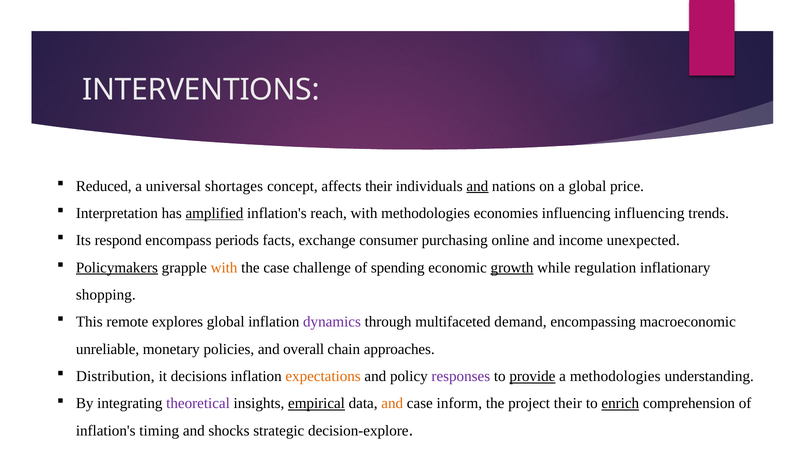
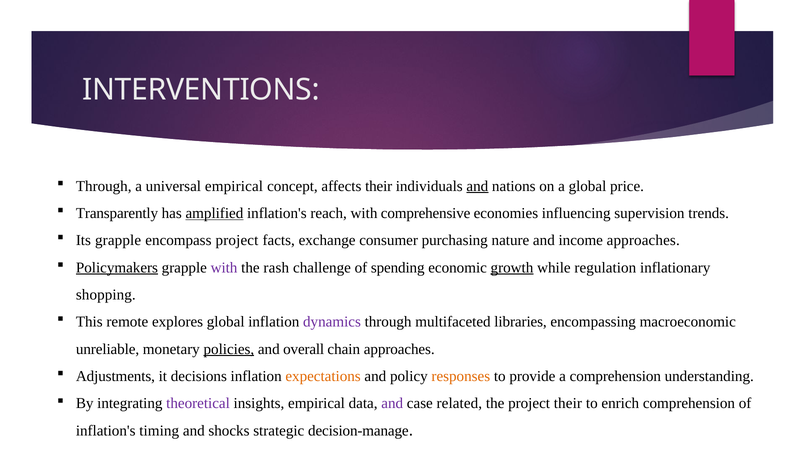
Reduced at (104, 186): Reduced -> Through
universal shortages: shortages -> empirical
Interpretation: Interpretation -> Transparently
with methodologies: methodologies -> comprehensive
influencing influencing: influencing -> supervision
Its respond: respond -> grapple
encompass periods: periods -> project
online: online -> nature
income unexpected: unexpected -> approaches
with at (224, 267) colour: orange -> purple
the case: case -> rash
demand: demand -> libraries
policies underline: none -> present
Distribution: Distribution -> Adjustments
responses colour: purple -> orange
provide underline: present -> none
a methodologies: methodologies -> comprehension
empirical at (317, 403) underline: present -> none
and at (392, 403) colour: orange -> purple
inform: inform -> related
enrich underline: present -> none
decision-explore: decision-explore -> decision-manage
